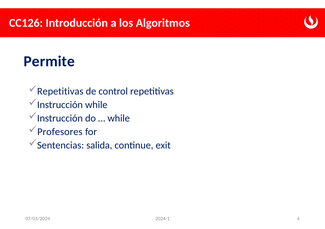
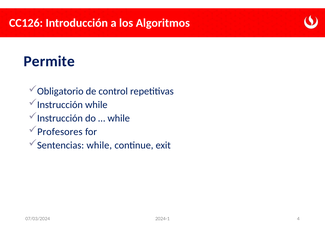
Repetitivas at (60, 92): Repetitivas -> Obligatorio
Sentencias salida: salida -> while
